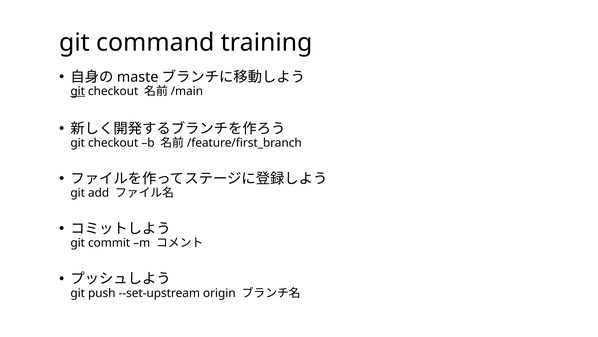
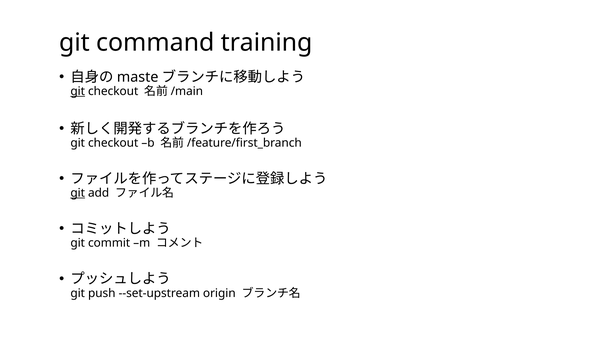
git at (78, 193) underline: none -> present
